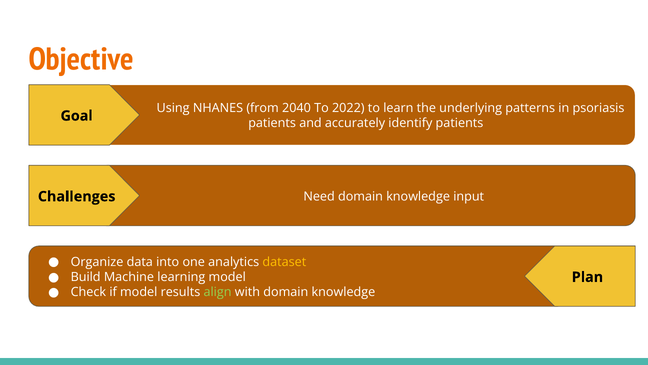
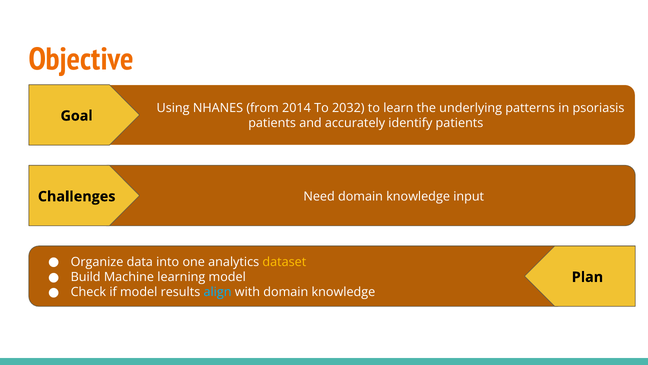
2040: 2040 -> 2014
2022: 2022 -> 2032
align colour: light green -> light blue
